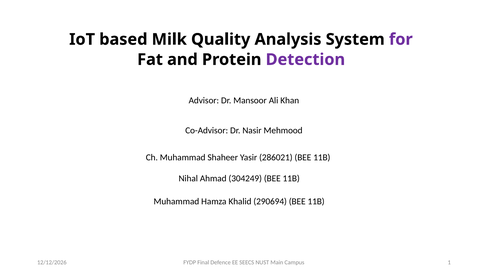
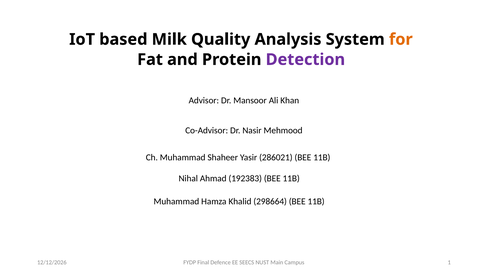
for colour: purple -> orange
304249: 304249 -> 192383
290694: 290694 -> 298664
